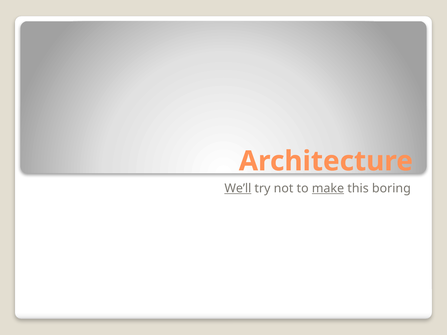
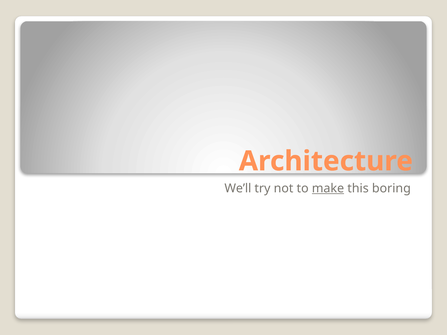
We’ll underline: present -> none
